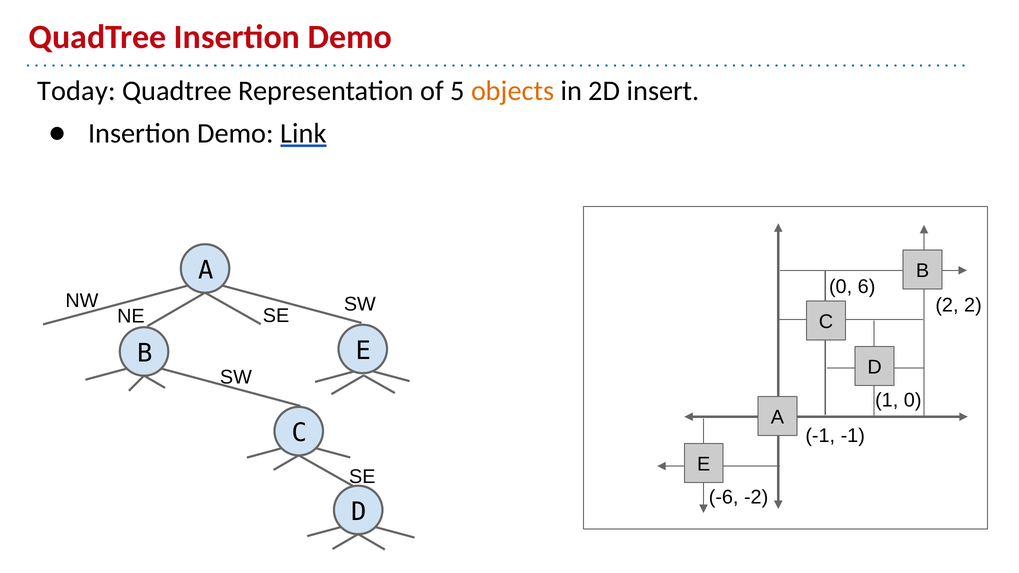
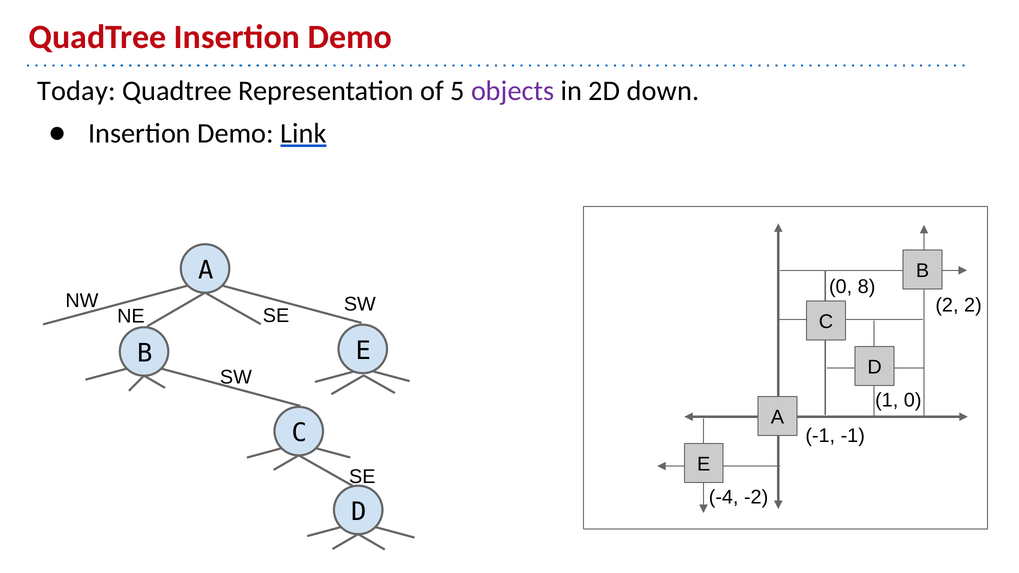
objects colour: orange -> purple
insert: insert -> down
6: 6 -> 8
-6: -6 -> -4
